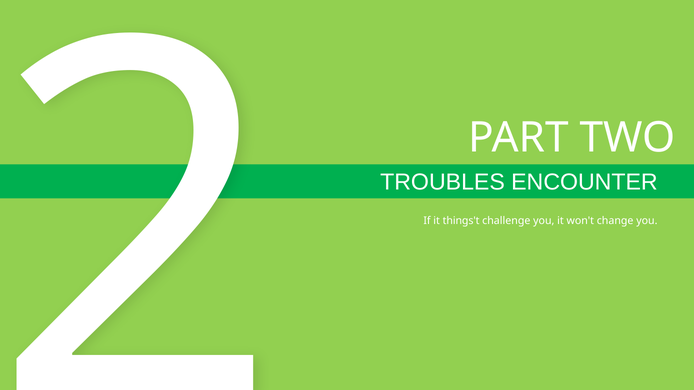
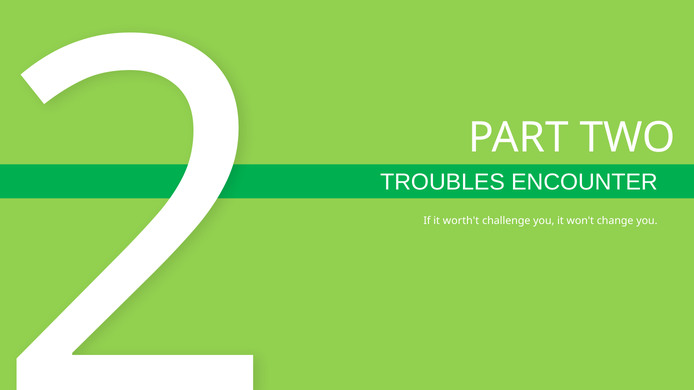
things't: things't -> worth't
